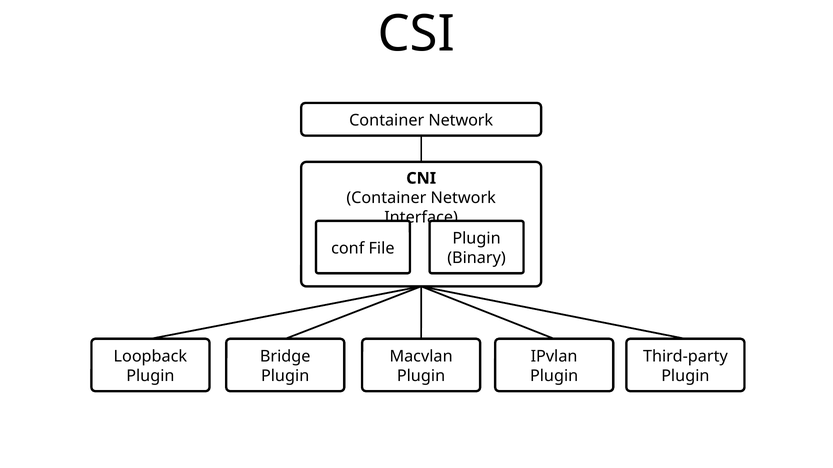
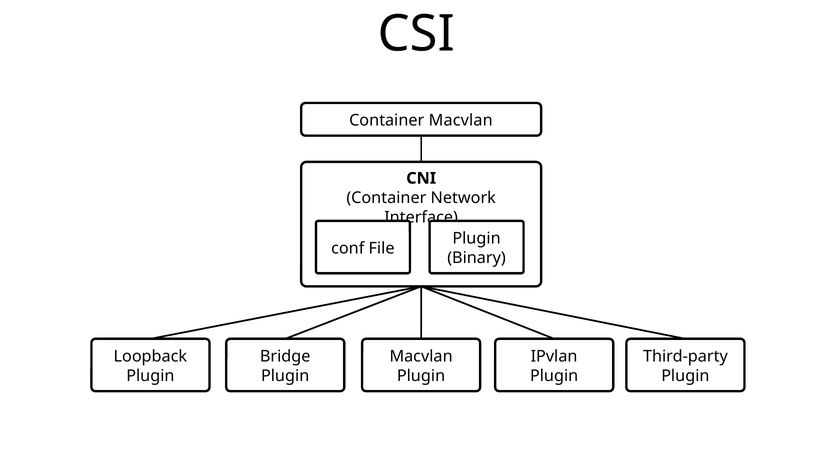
Network at (461, 121): Network -> Macvlan
